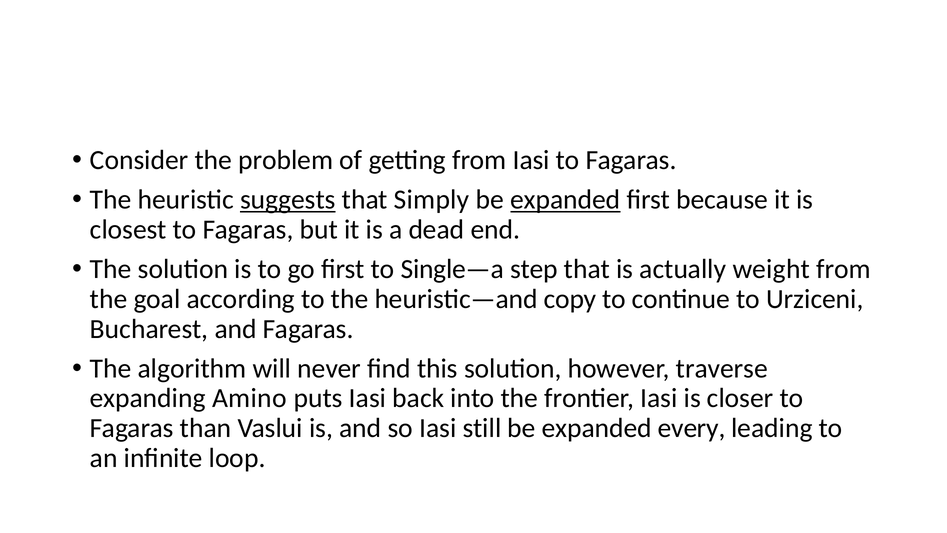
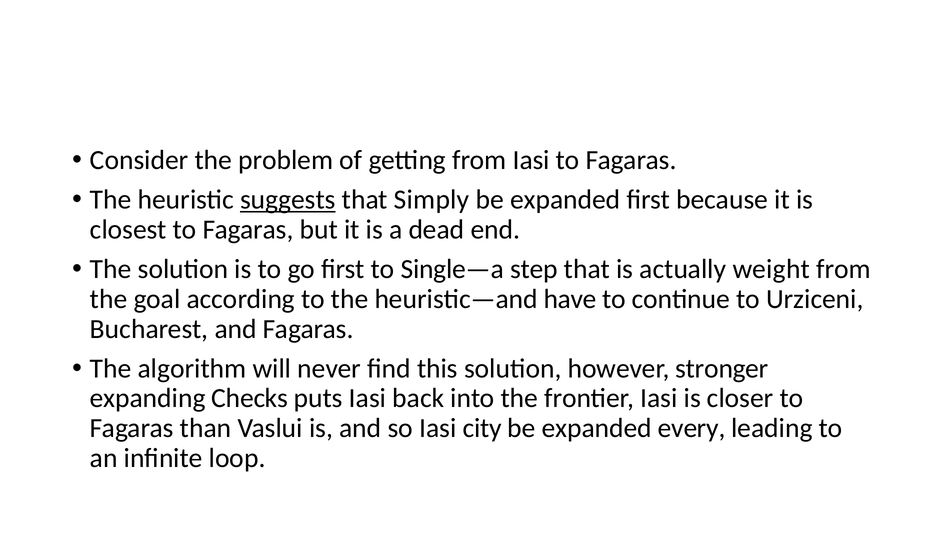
expanded at (565, 200) underline: present -> none
copy: copy -> have
traverse: traverse -> stronger
Amino: Amino -> Checks
still: still -> city
